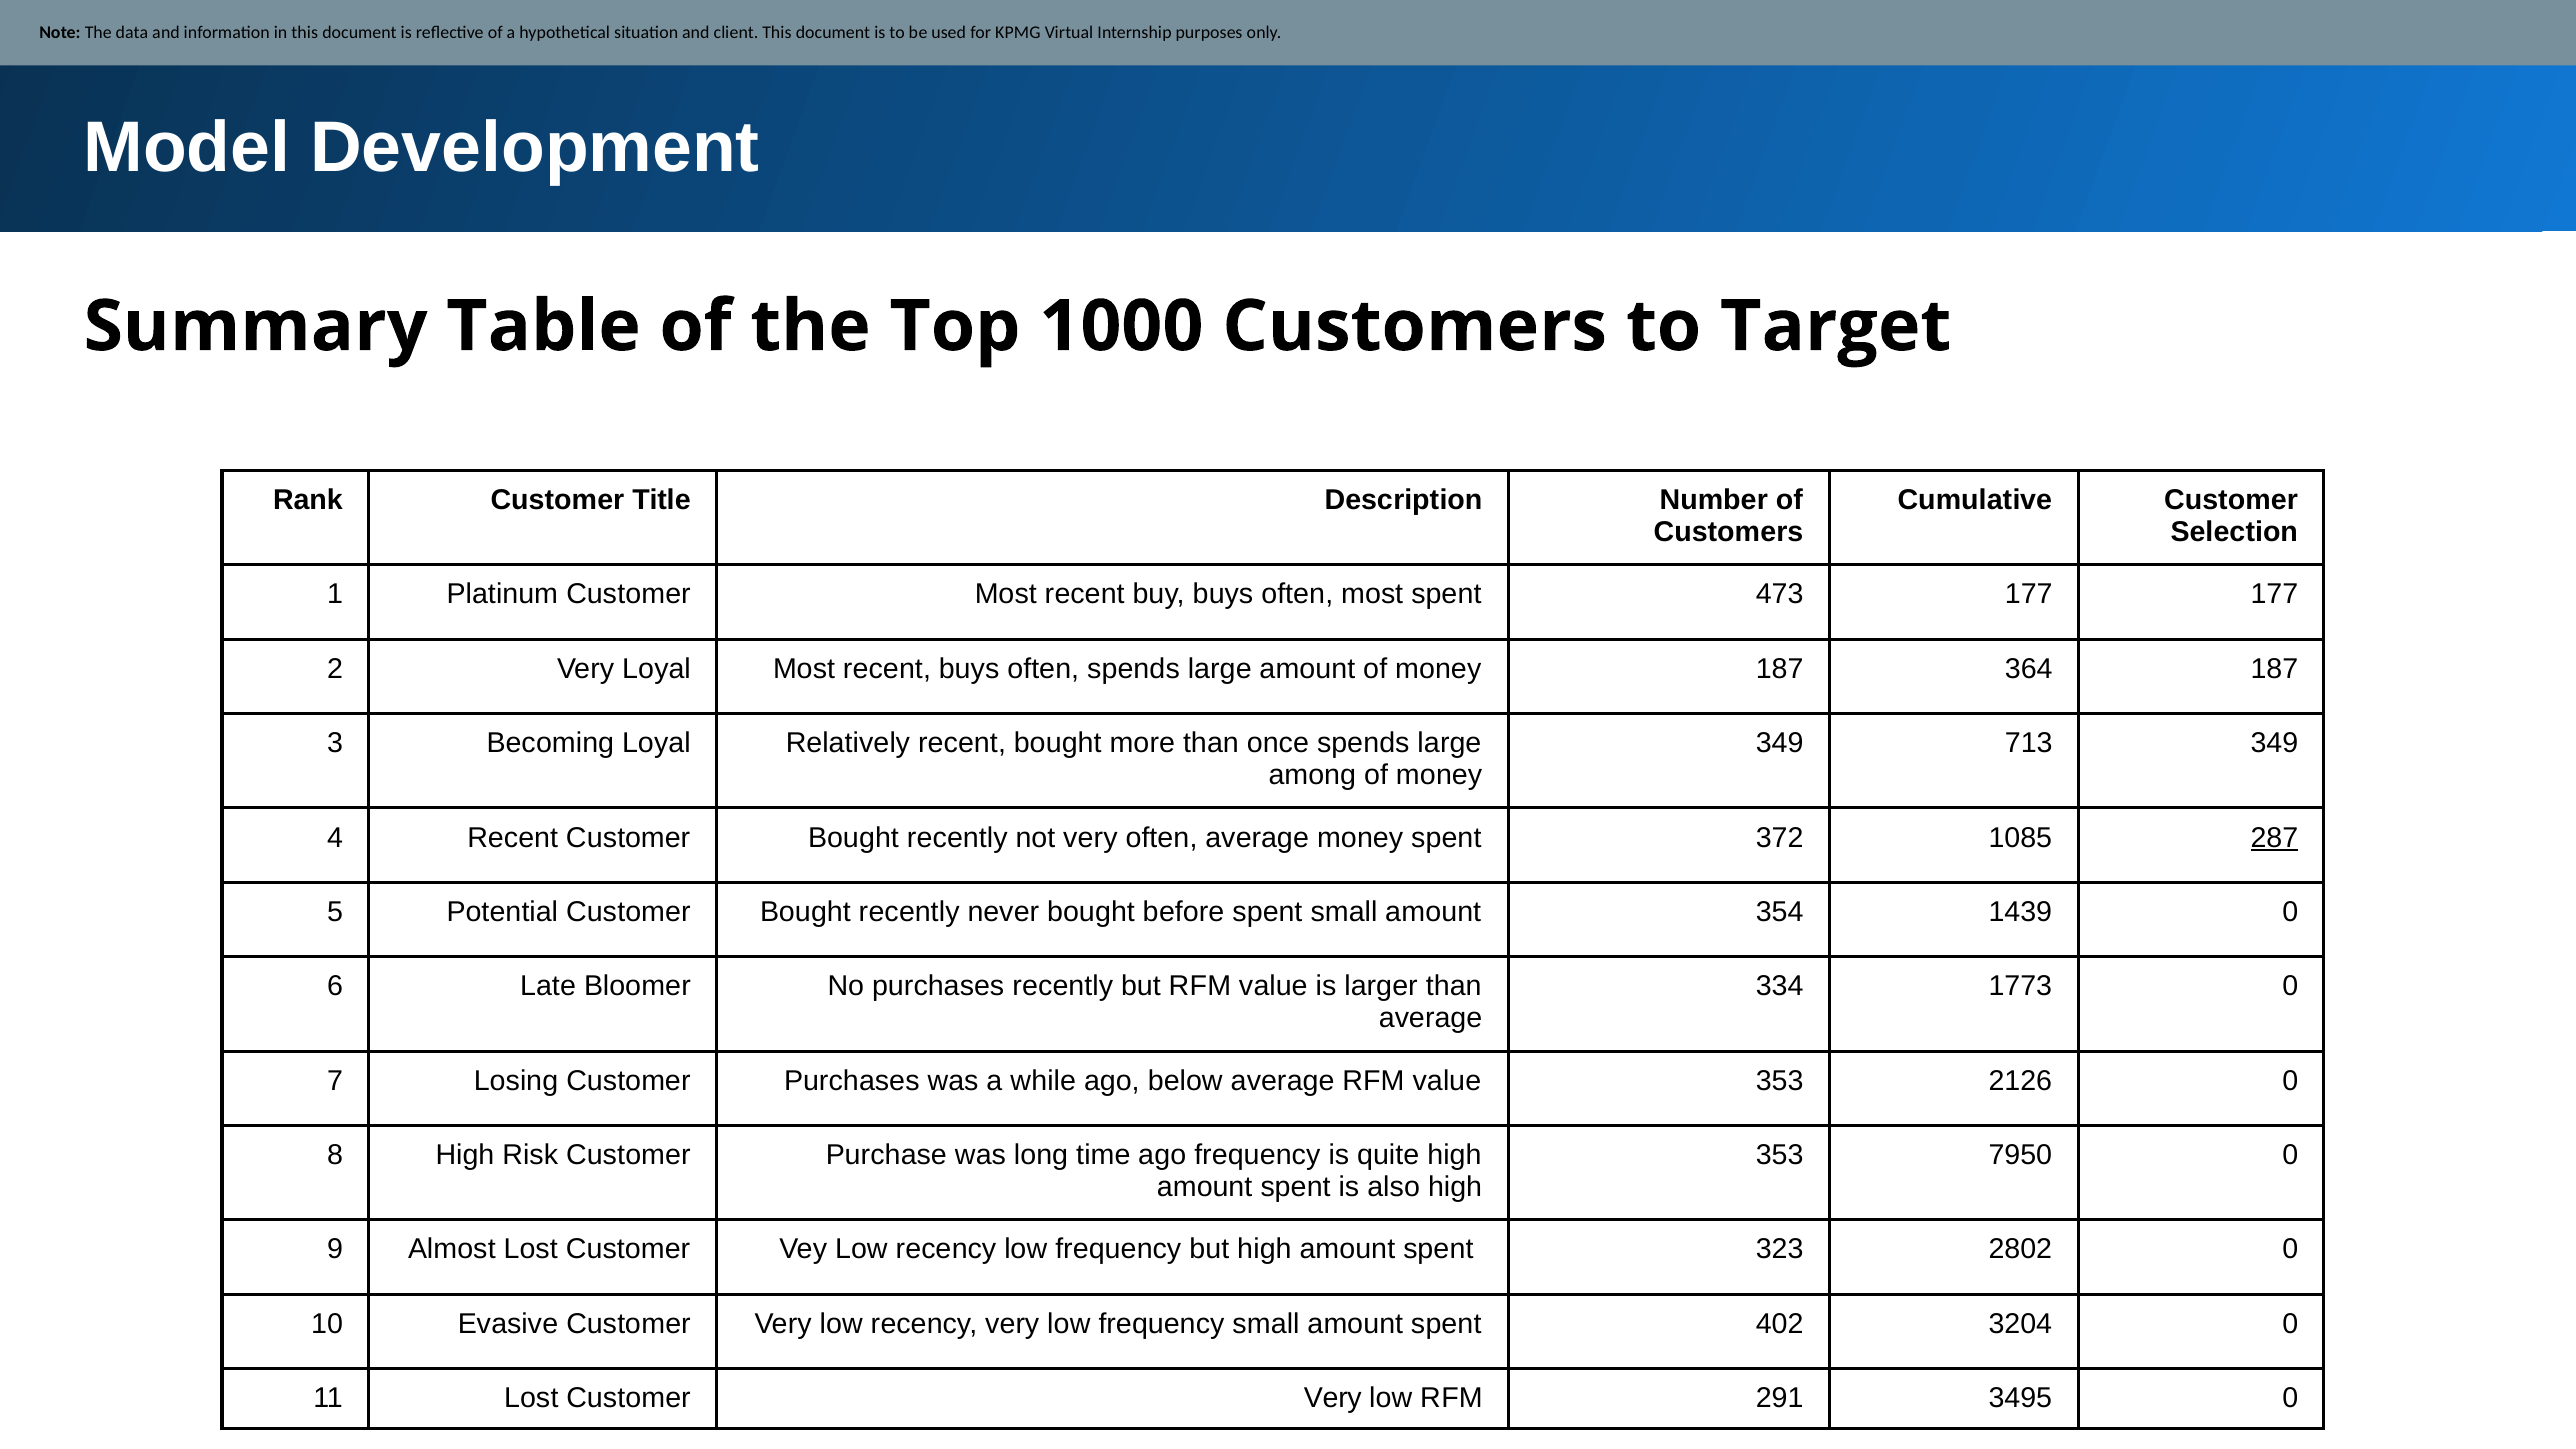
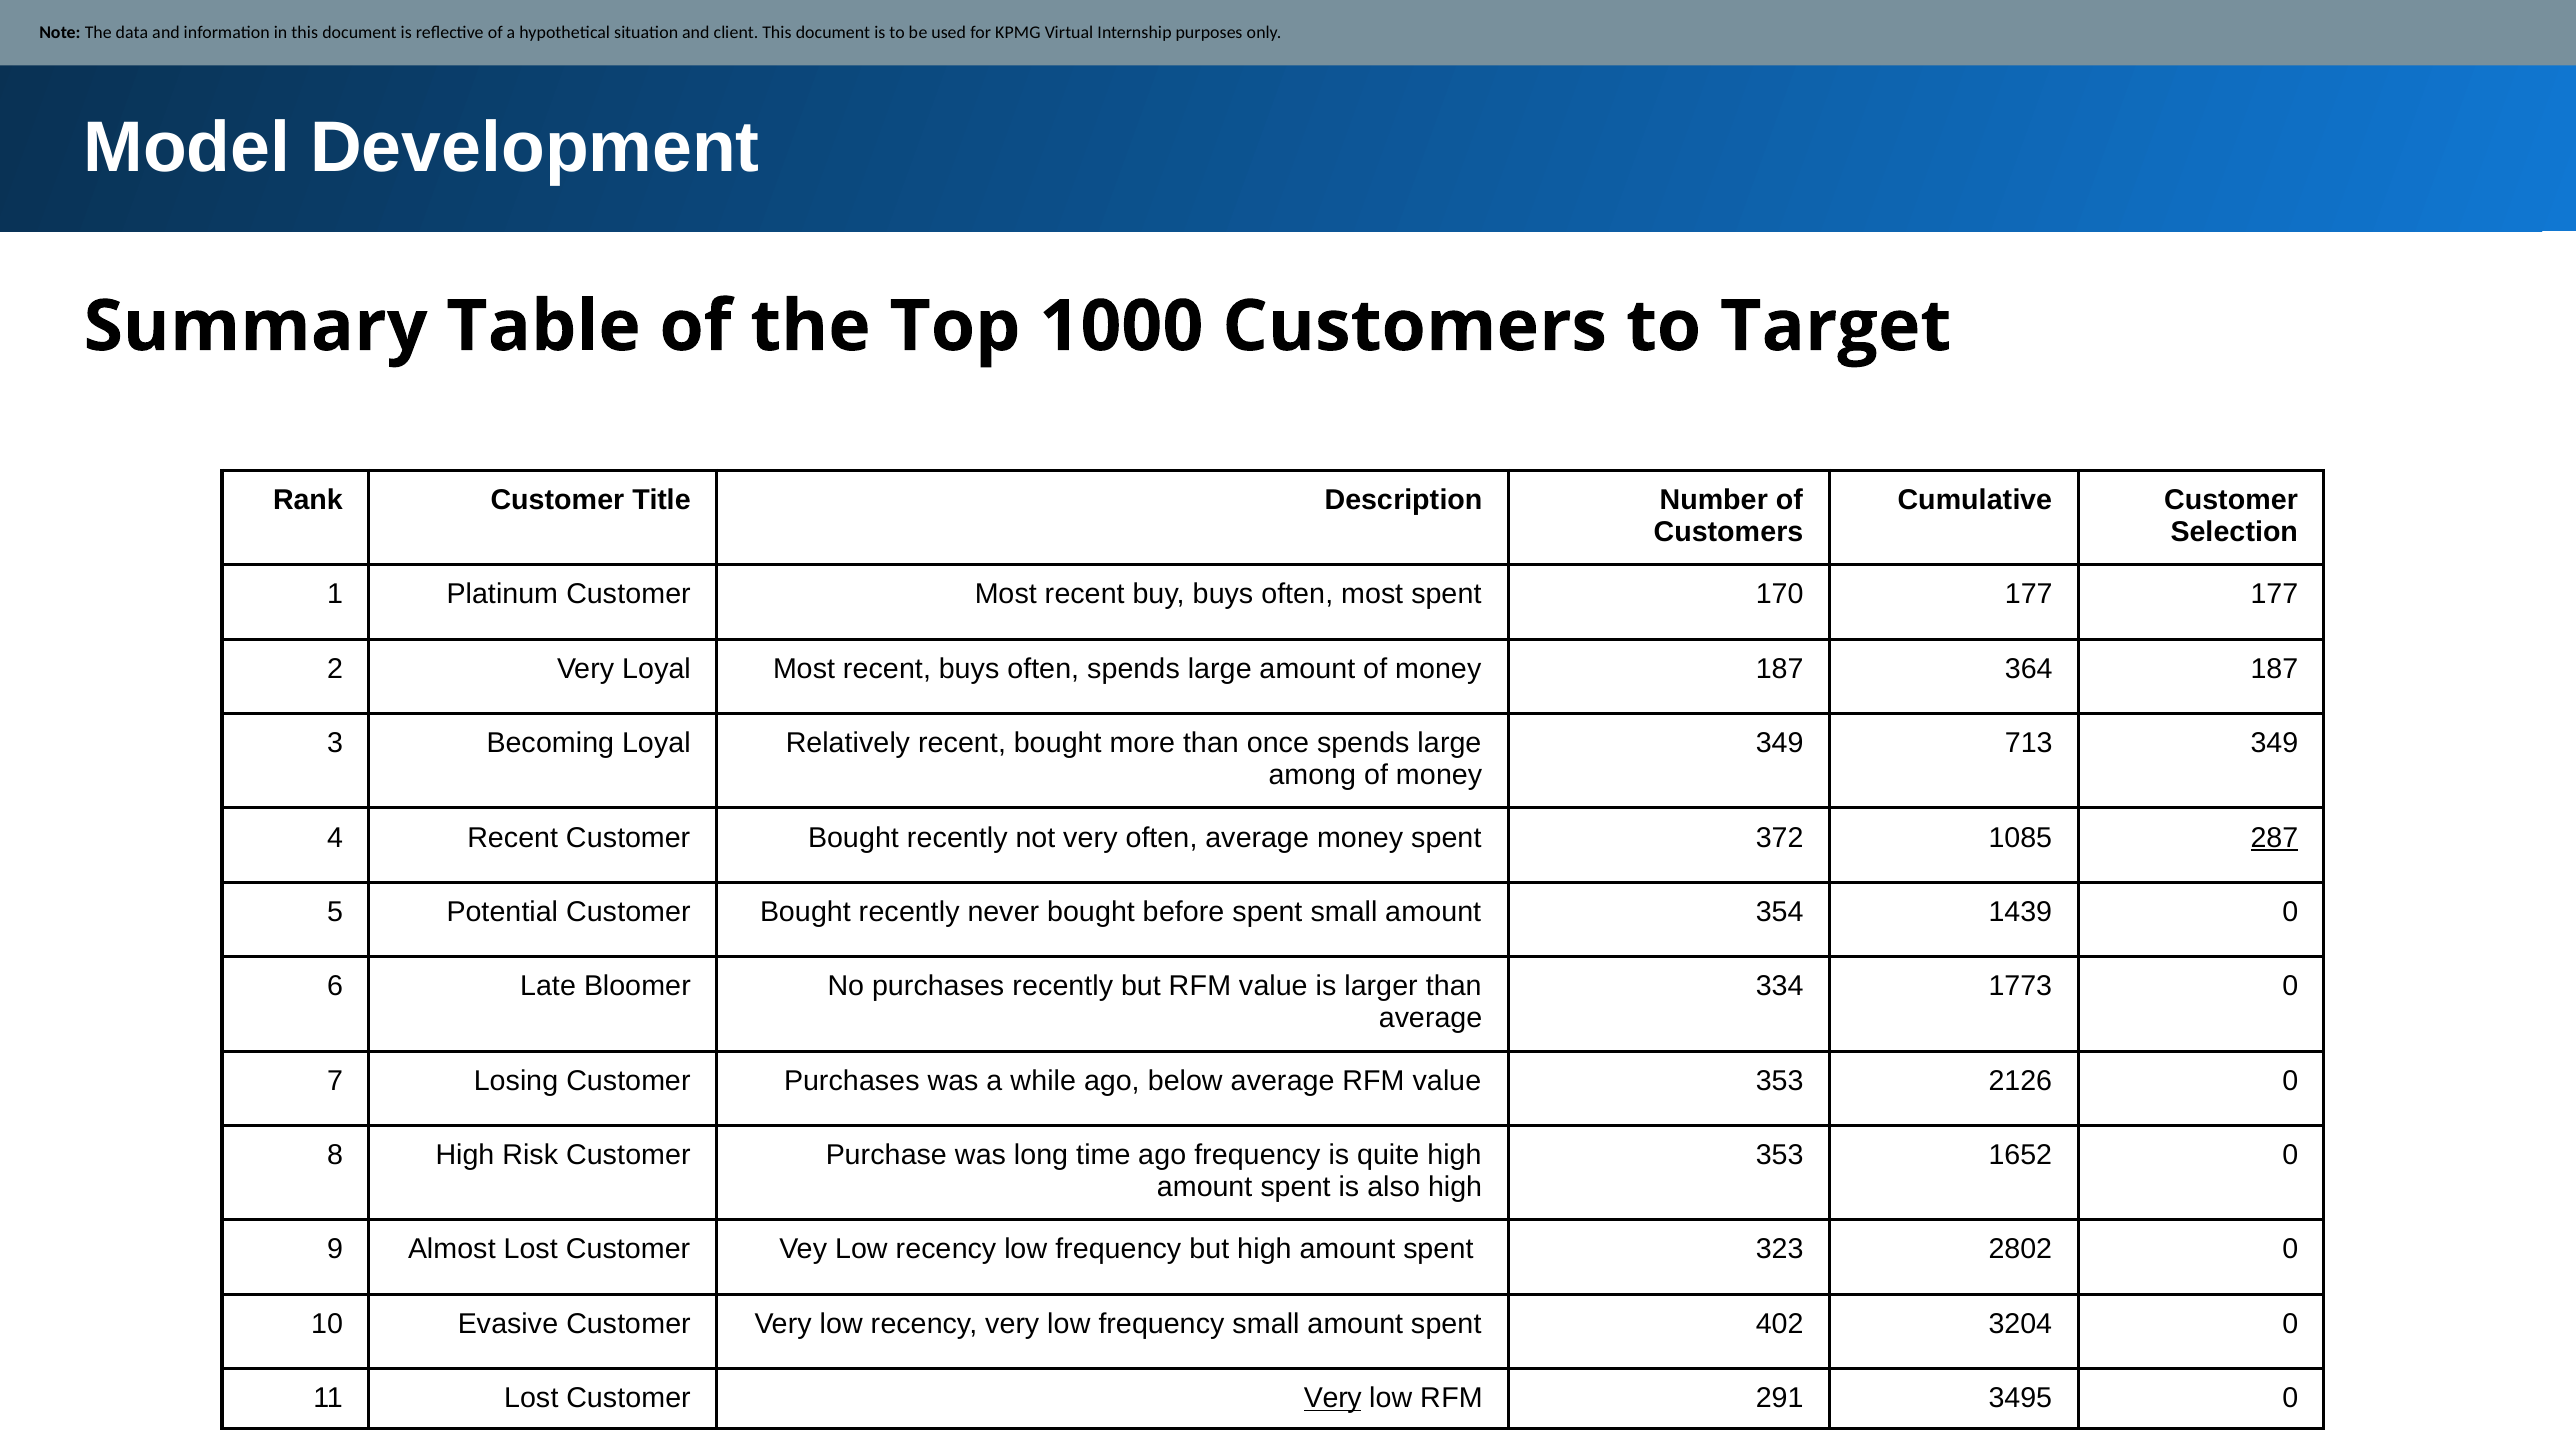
473: 473 -> 170
7950: 7950 -> 1652
Very at (1333, 1398) underline: none -> present
